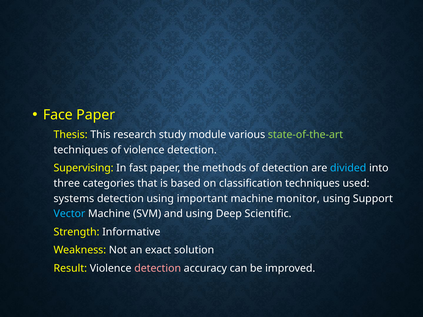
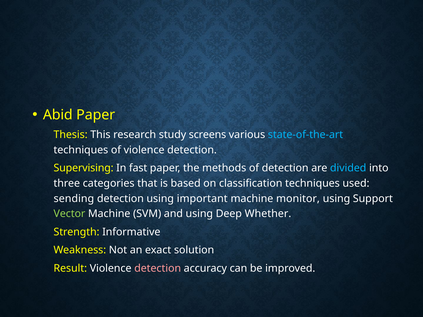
Face: Face -> Abid
module: module -> screens
state-of-the-art colour: light green -> light blue
systems: systems -> sending
Vector colour: light blue -> light green
Scientific: Scientific -> Whether
